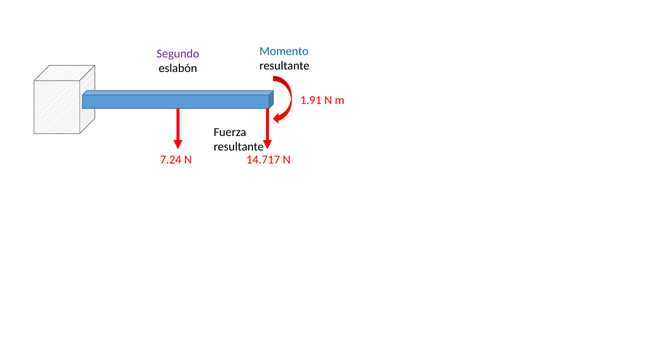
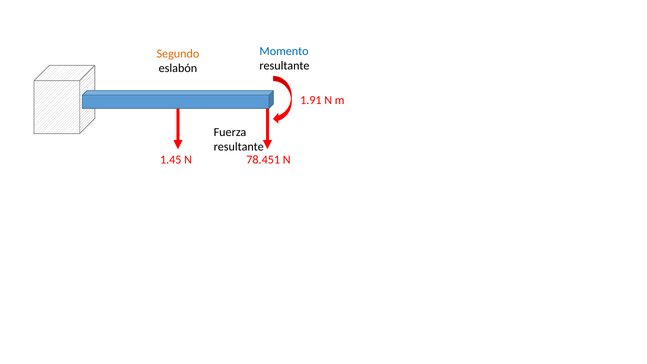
Segundo colour: purple -> orange
7.24: 7.24 -> 1.45
14.717: 14.717 -> 78.451
